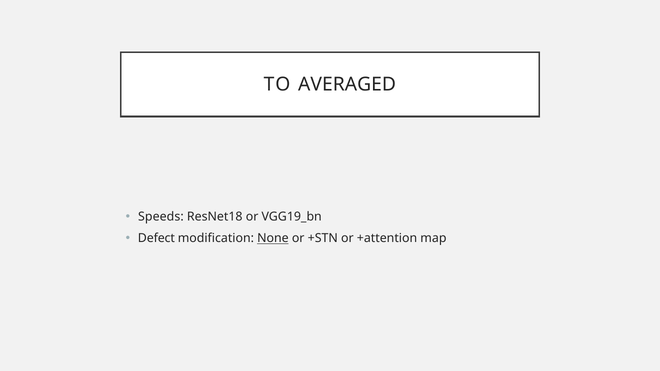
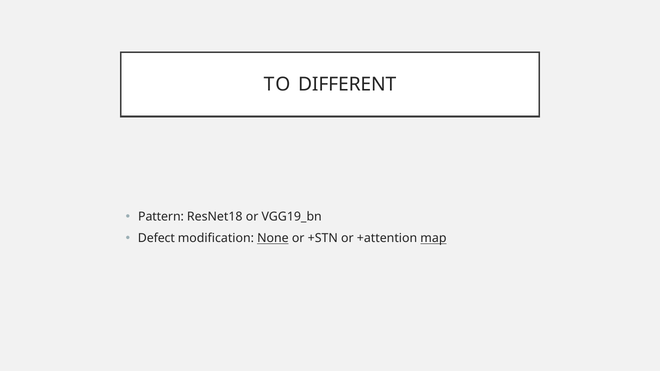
AVERAGED: AVERAGED -> DIFFERENT
Speeds: Speeds -> Pattern
map underline: none -> present
